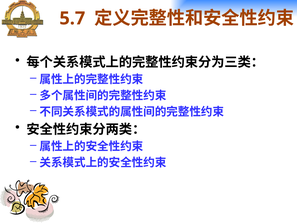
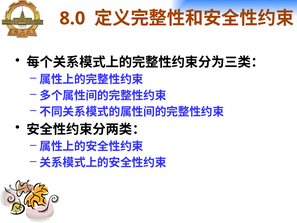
5.7: 5.7 -> 8.0
